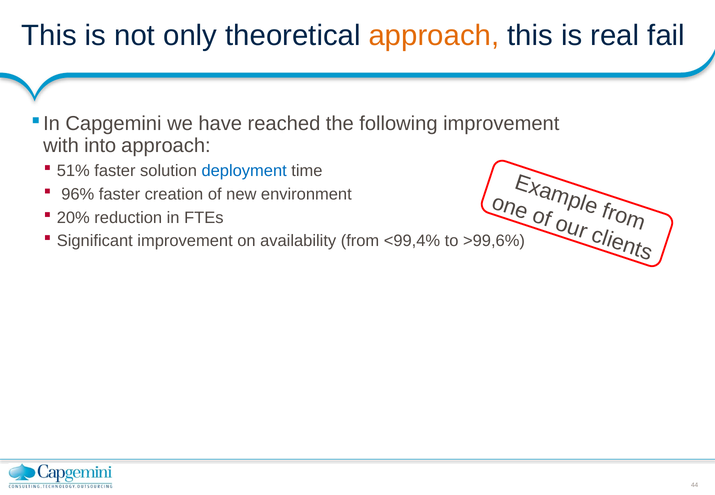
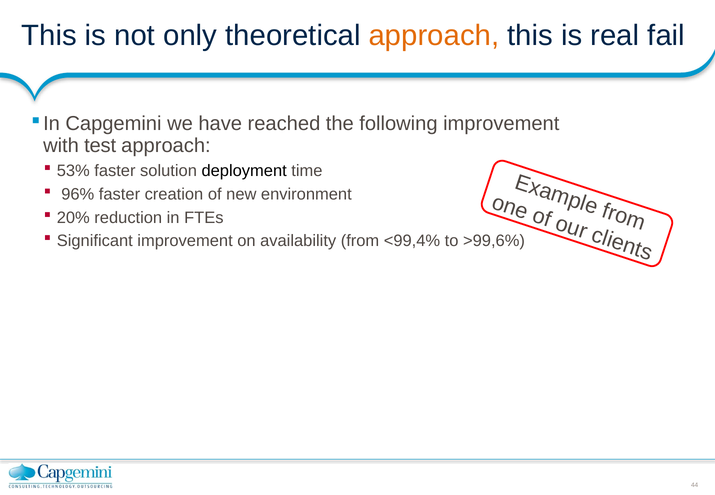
into: into -> test
51%: 51% -> 53%
deployment colour: blue -> black
